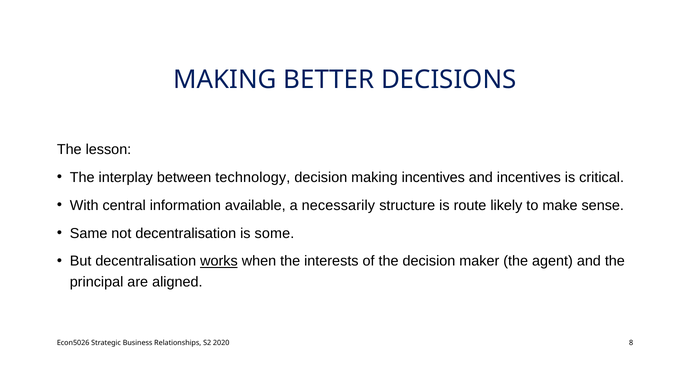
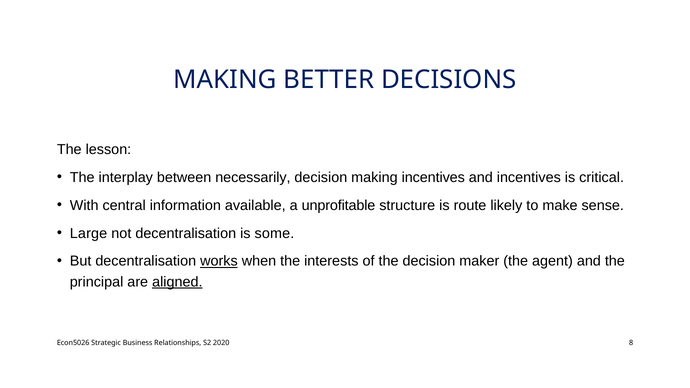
technology: technology -> necessarily
necessarily: necessarily -> unprofitable
Same: Same -> Large
aligned underline: none -> present
